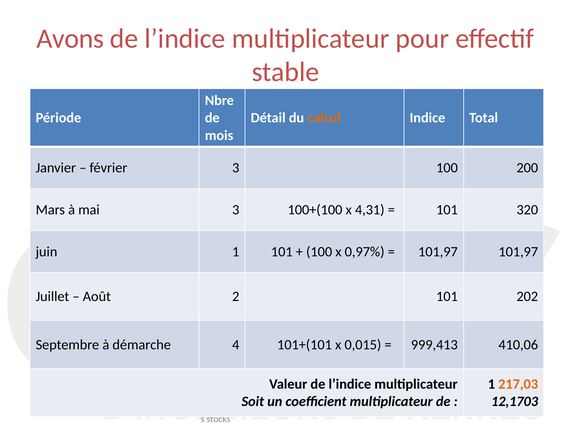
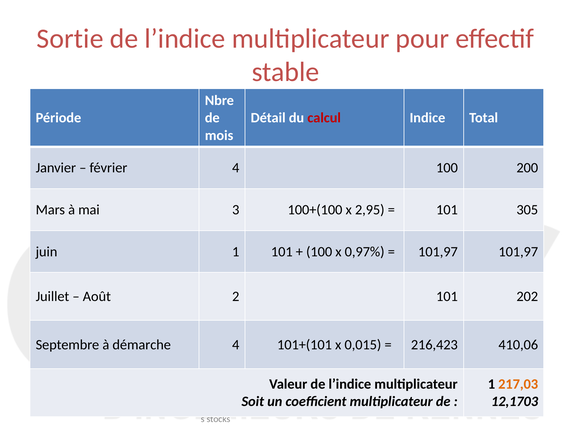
Avons: Avons -> Sortie
calcul colour: orange -> red
février 3: 3 -> 4
4,31: 4,31 -> 2,95
320: 320 -> 305
999,413: 999,413 -> 216,423
